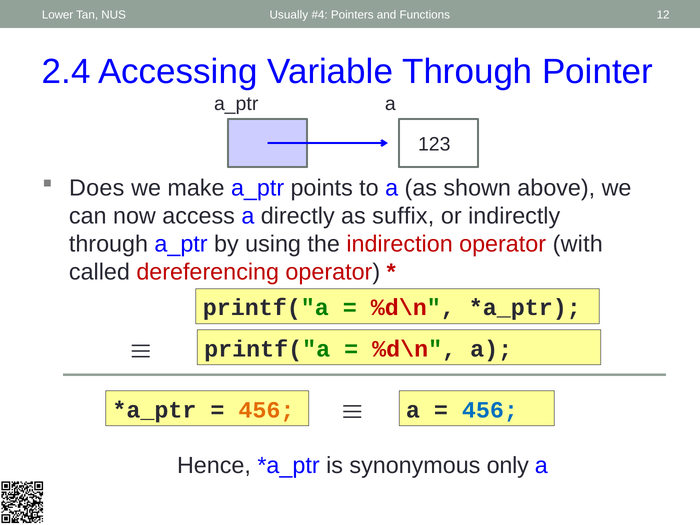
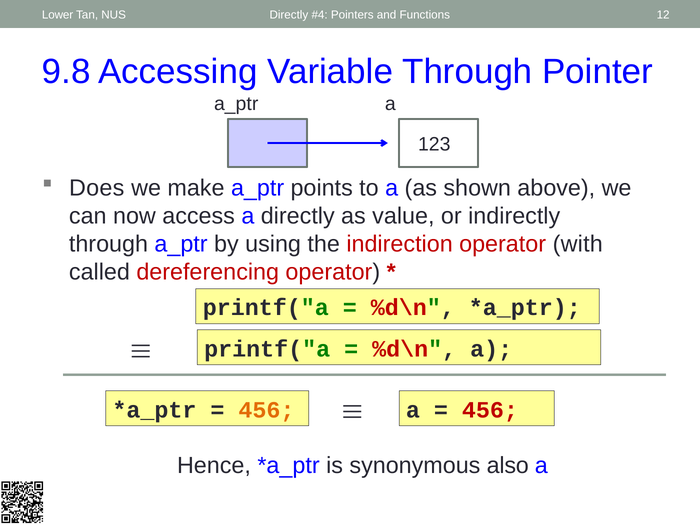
Usually at (289, 15): Usually -> Directly
2.4: 2.4 -> 9.8
suffix: suffix -> value
456 at (490, 410) colour: blue -> red
only: only -> also
